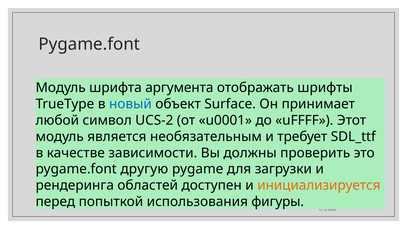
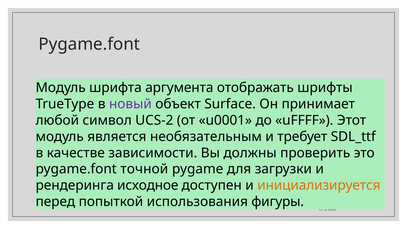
новый colour: blue -> purple
другую: другую -> точной
областей: областей -> исходное
